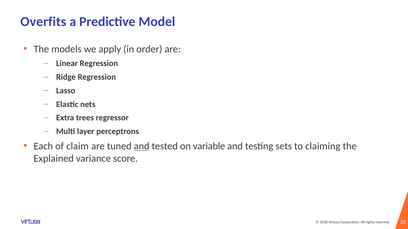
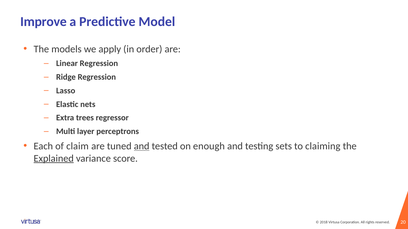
Overfits: Overfits -> Improve
variable: variable -> enough
Explained underline: none -> present
